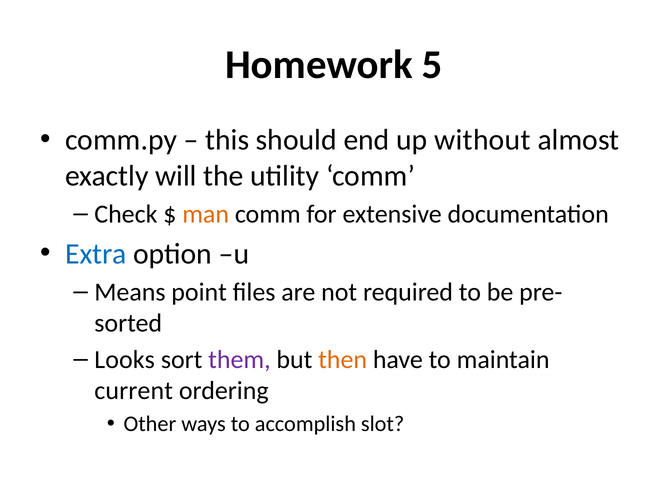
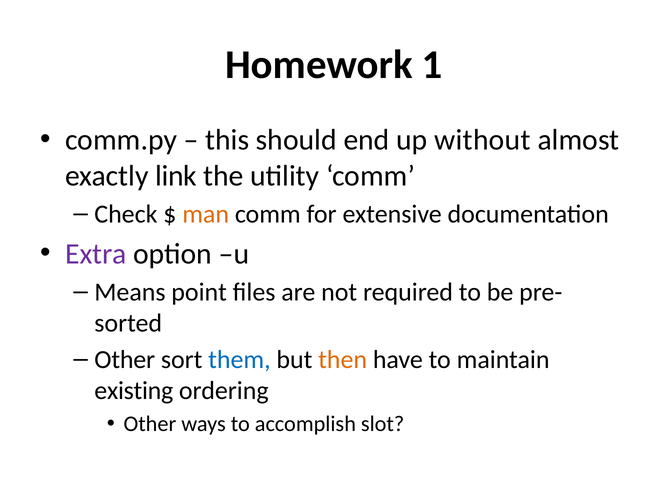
5: 5 -> 1
will: will -> link
Extra colour: blue -> purple
Looks at (125, 360): Looks -> Other
them colour: purple -> blue
current: current -> existing
